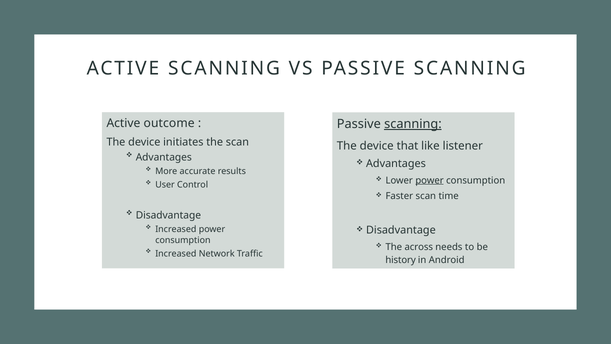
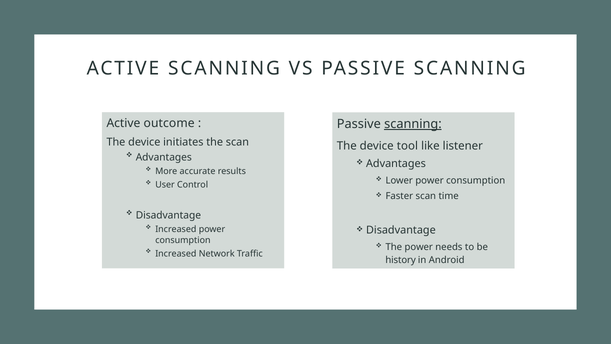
that: that -> tool
power at (430, 180) underline: present -> none
The across: across -> power
